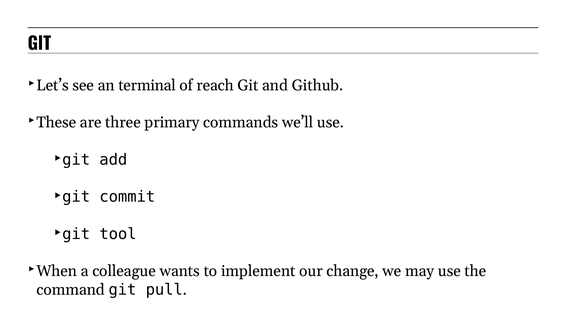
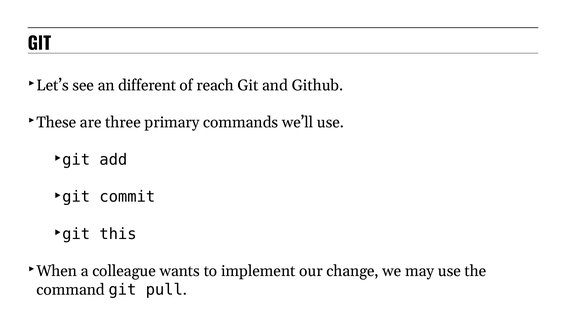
terminal: terminal -> different
tool: tool -> this
